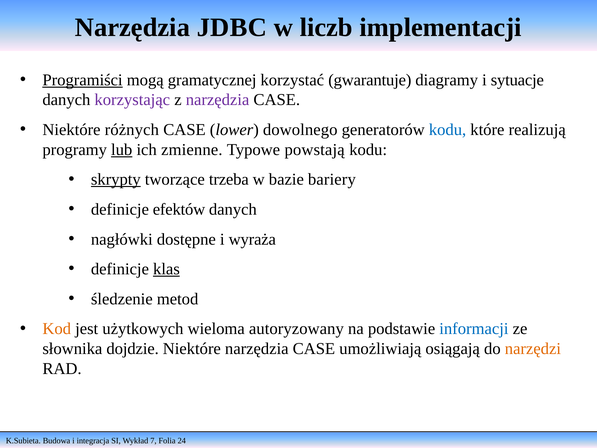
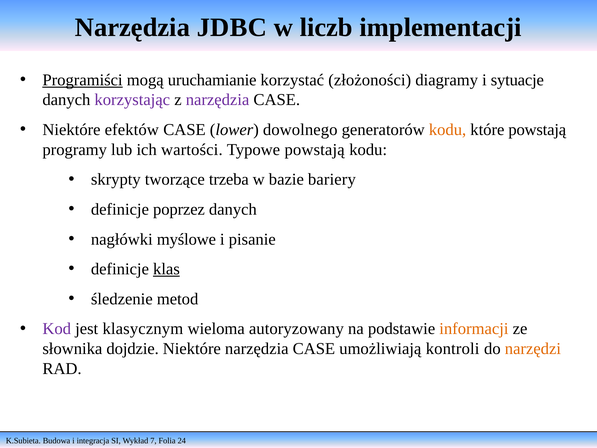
gramatycznej: gramatycznej -> uruchamianie
gwarantuje: gwarantuje -> złożoności
różnych: różnych -> efektów
kodu at (448, 130) colour: blue -> orange
które realizują: realizują -> powstają
lub underline: present -> none
zmienne: zmienne -> wartości
skrypty underline: present -> none
efektów: efektów -> poprzez
dostępne: dostępne -> myślowe
wyraża: wyraża -> pisanie
Kod colour: orange -> purple
użytkowych: użytkowych -> klasycznym
informacji colour: blue -> orange
osiągają: osiągają -> kontroli
